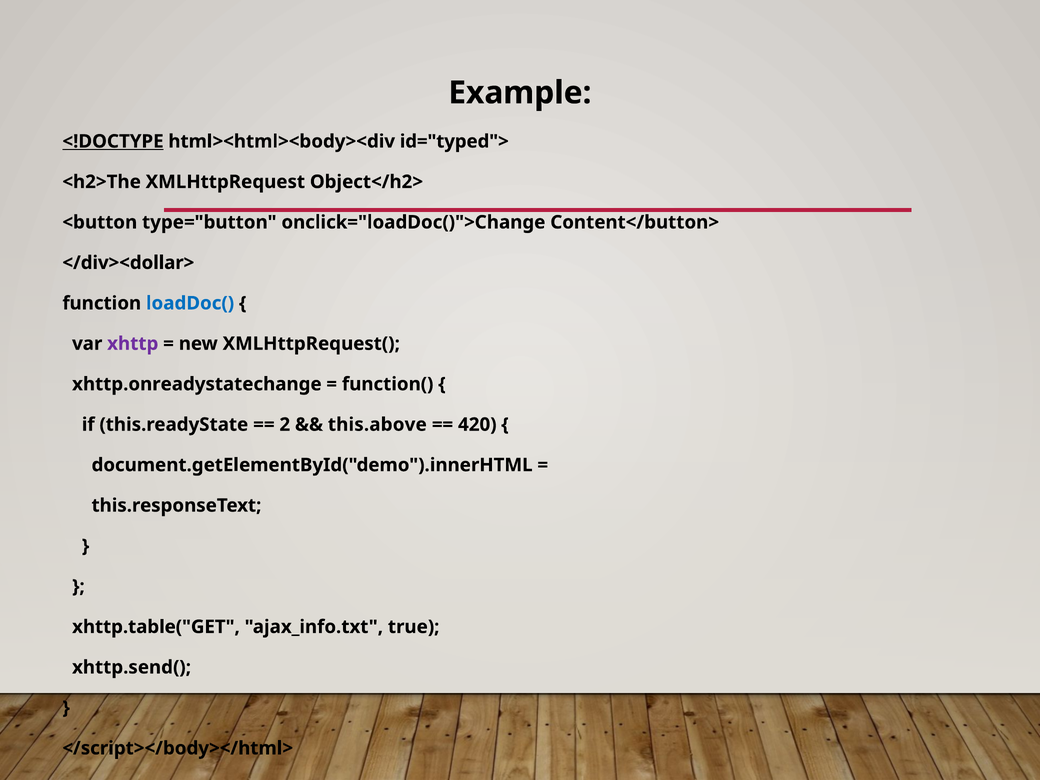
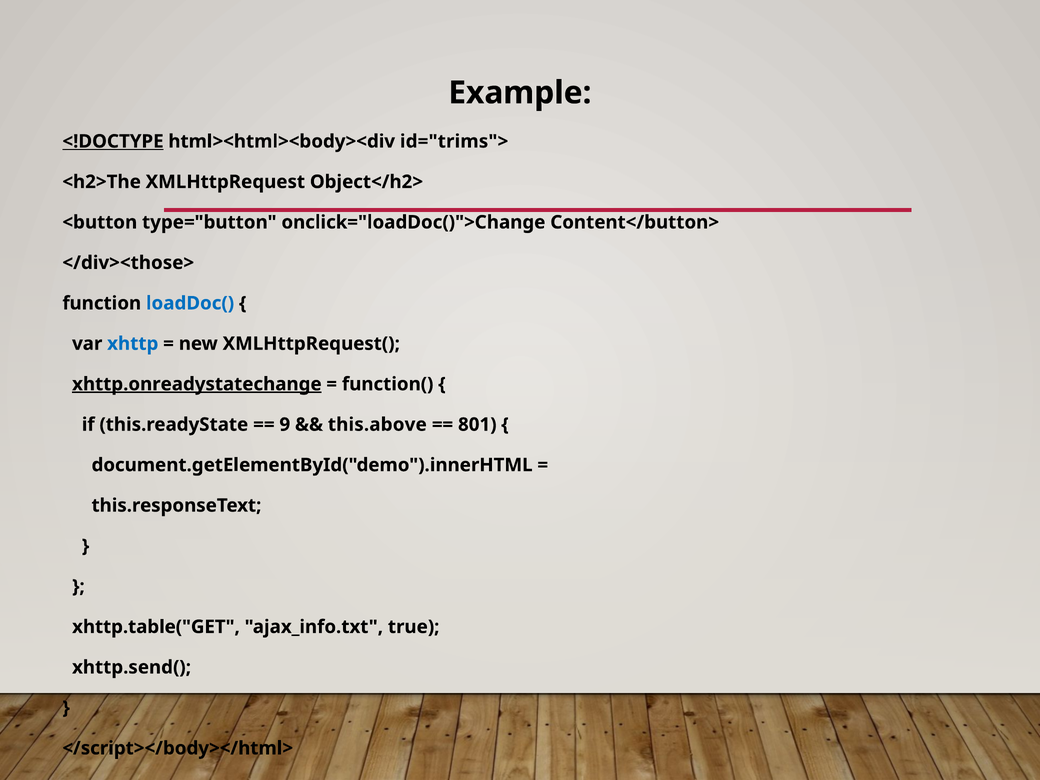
id="typed">: id="typed"> -> id="trims">
</div><dollar>: </div><dollar> -> </div><those>
xhttp colour: purple -> blue
xhttp.onreadystatechange underline: none -> present
2: 2 -> 9
420: 420 -> 801
